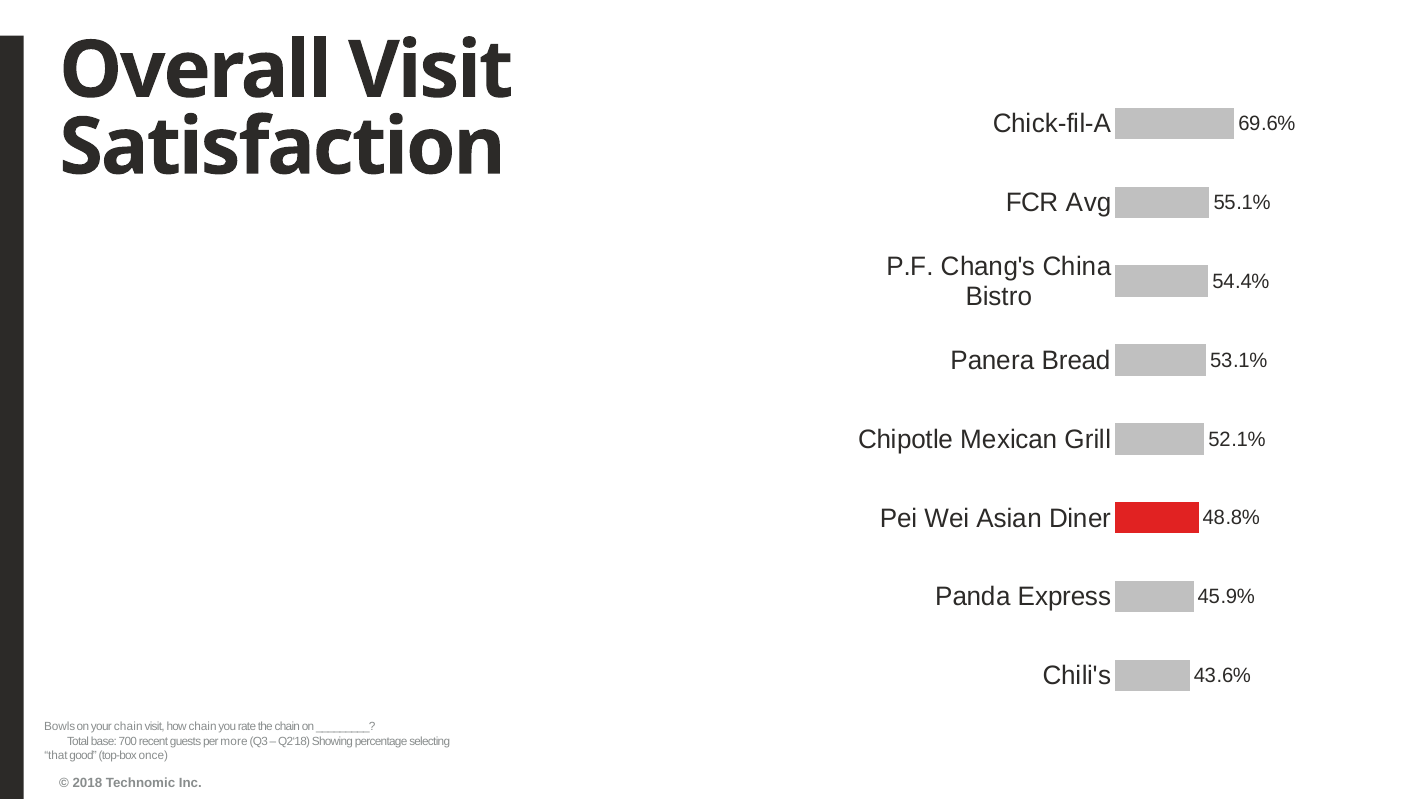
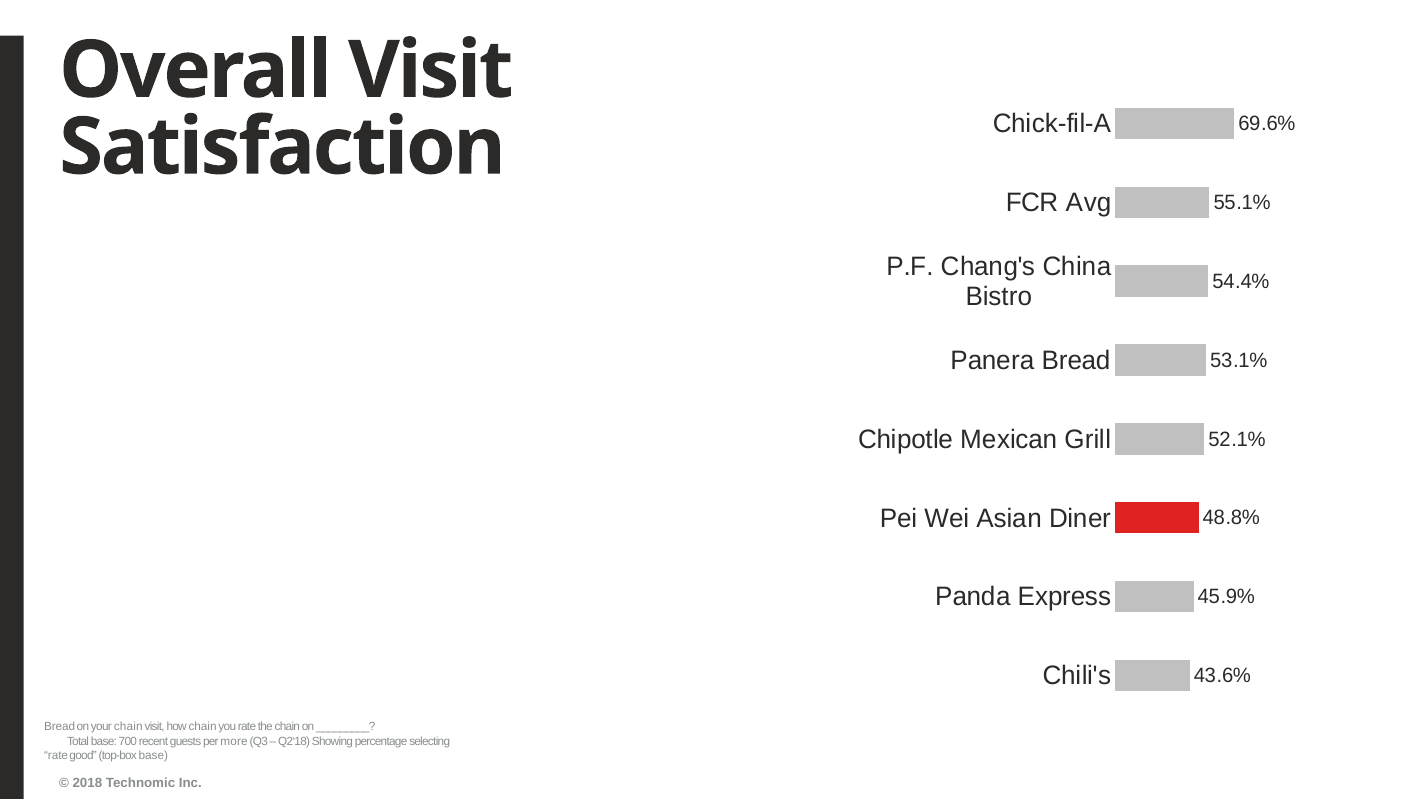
Bowls at (60, 727): Bowls -> Bread
that at (56, 755): that -> rate
top-box once: once -> base
